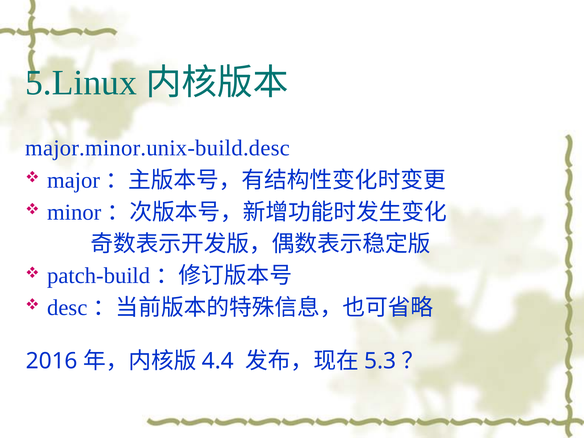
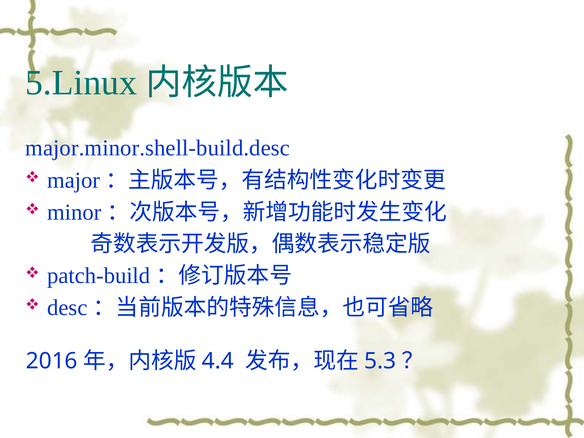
major.minor.unix-build.desc: major.minor.unix-build.desc -> major.minor.shell-build.desc
